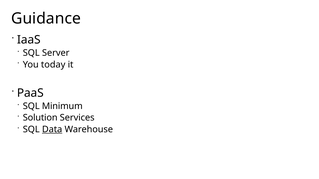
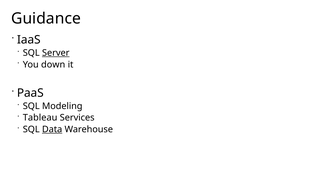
Server underline: none -> present
today: today -> down
Minimum: Minimum -> Modeling
Solution: Solution -> Tableau
